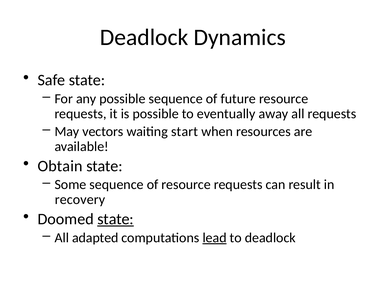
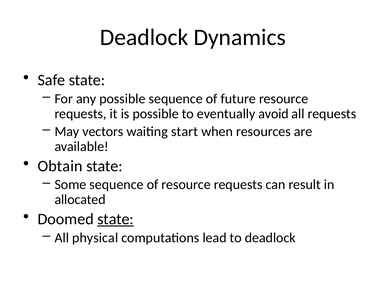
away: away -> avoid
recovery: recovery -> allocated
adapted: adapted -> physical
lead underline: present -> none
